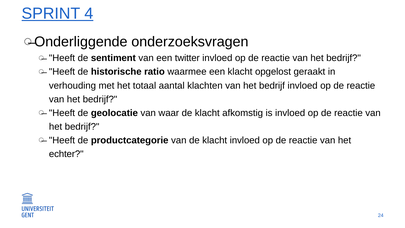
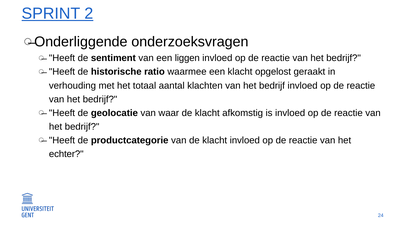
4: 4 -> 2
twitter: twitter -> liggen
